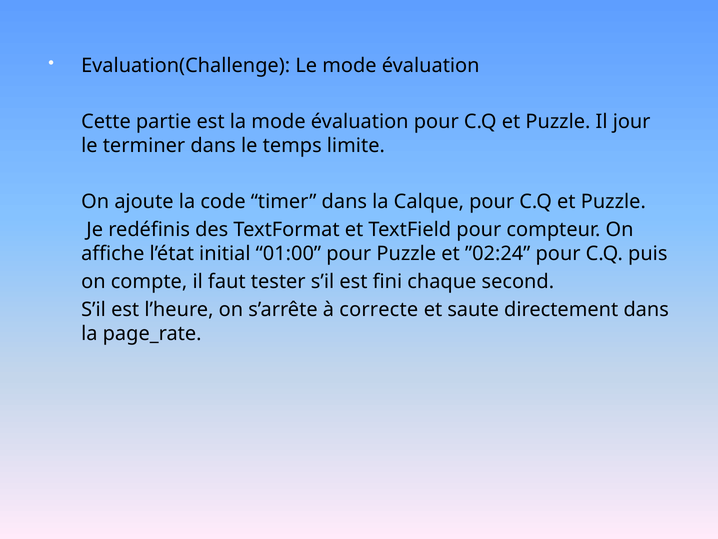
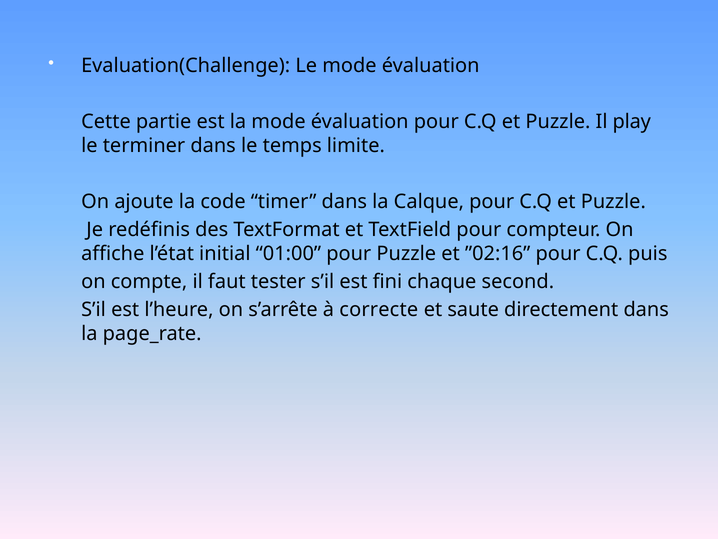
jour: jour -> play
”02:24: ”02:24 -> ”02:16
